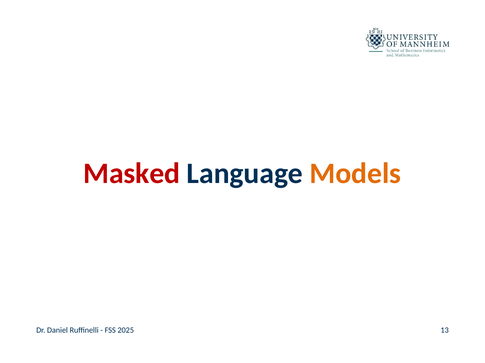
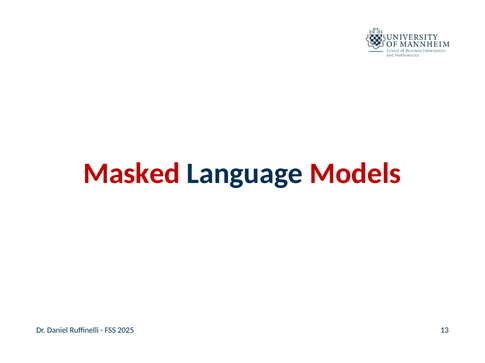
Models colour: orange -> red
